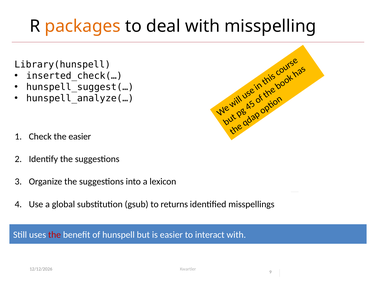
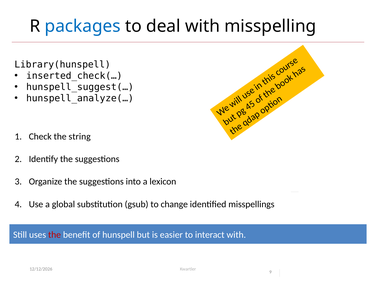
packages colour: orange -> blue
the easier: easier -> string
returns: returns -> change
